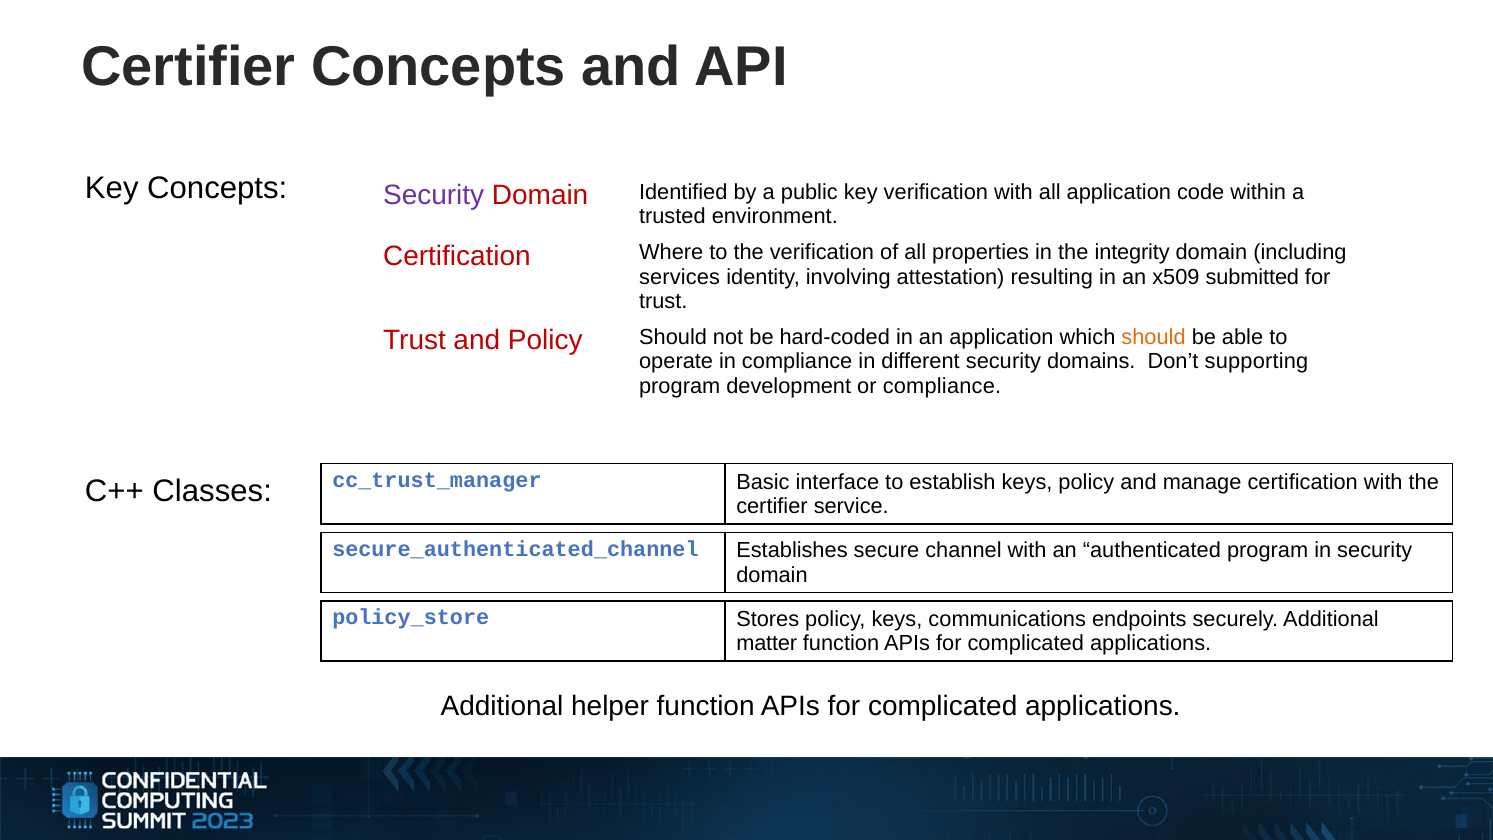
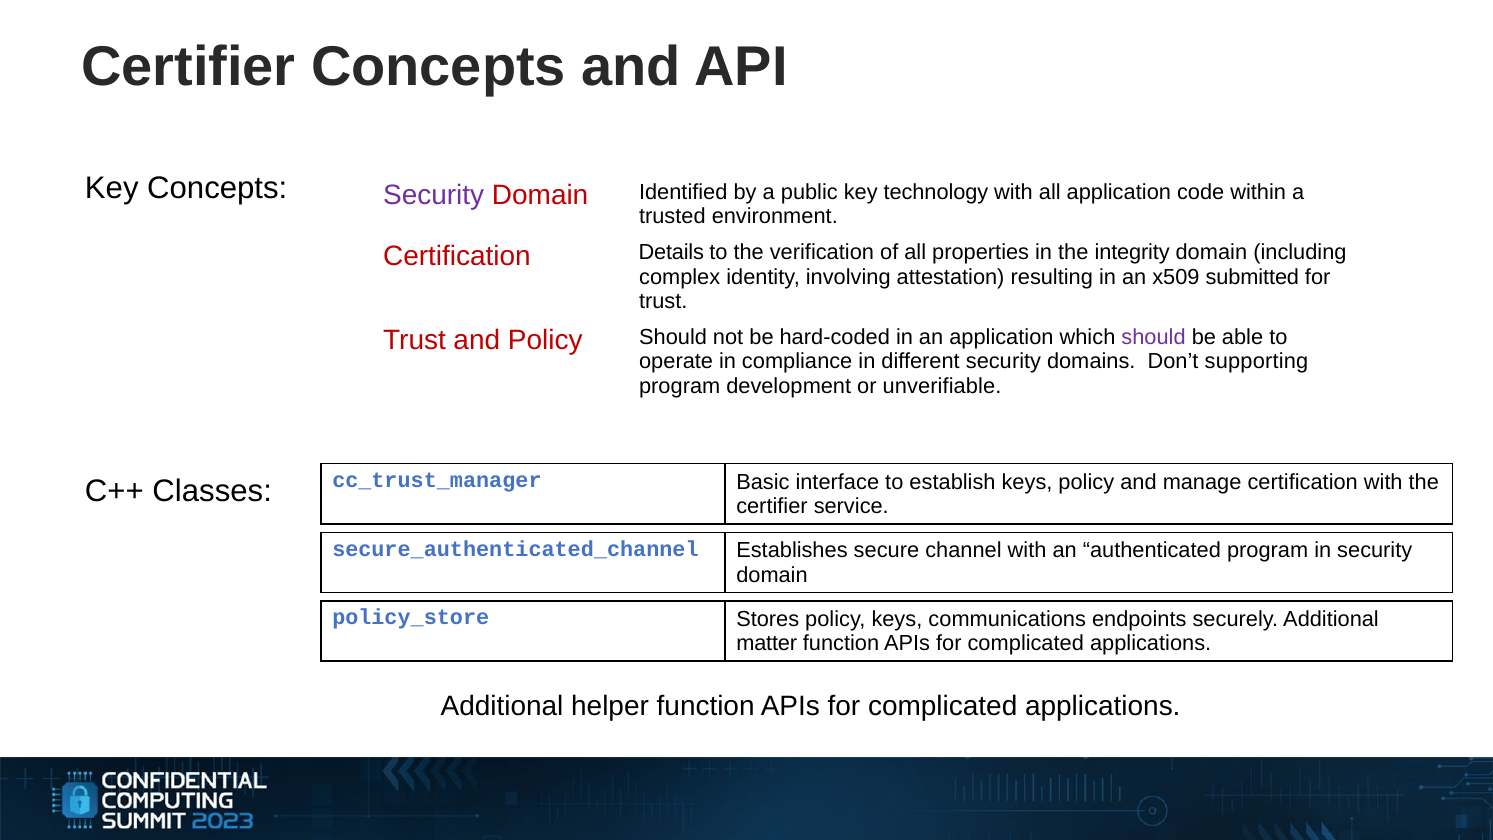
key verification: verification -> technology
Where: Where -> Details
services: services -> complex
should at (1153, 337) colour: orange -> purple
or compliance: compliance -> unverifiable
